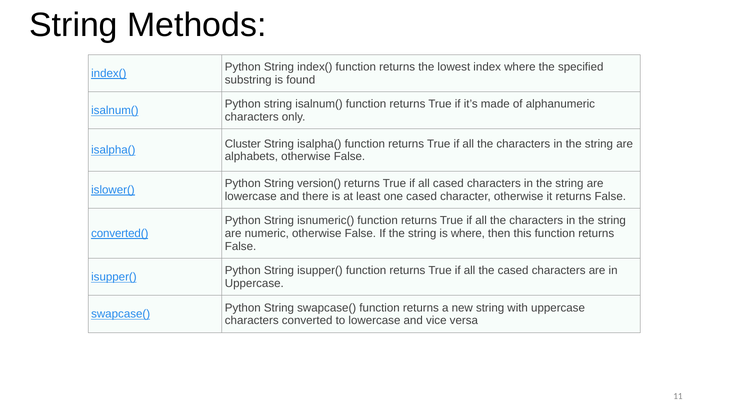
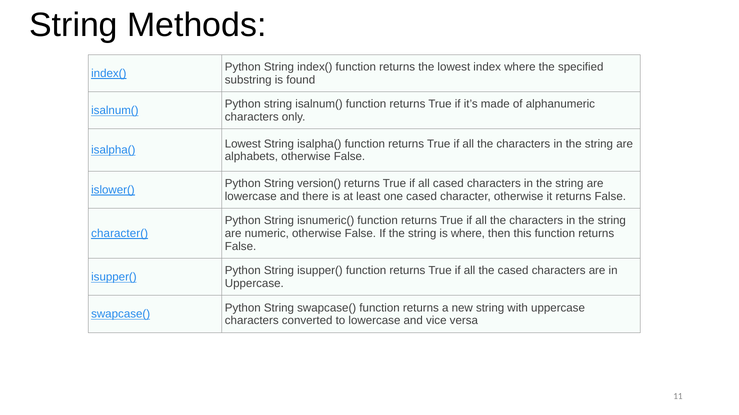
Cluster at (243, 144): Cluster -> Lowest
converted(: converted( -> character(
